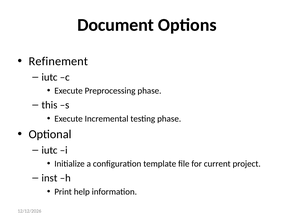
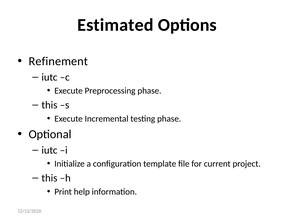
Document: Document -> Estimated
inst at (49, 178): inst -> this
